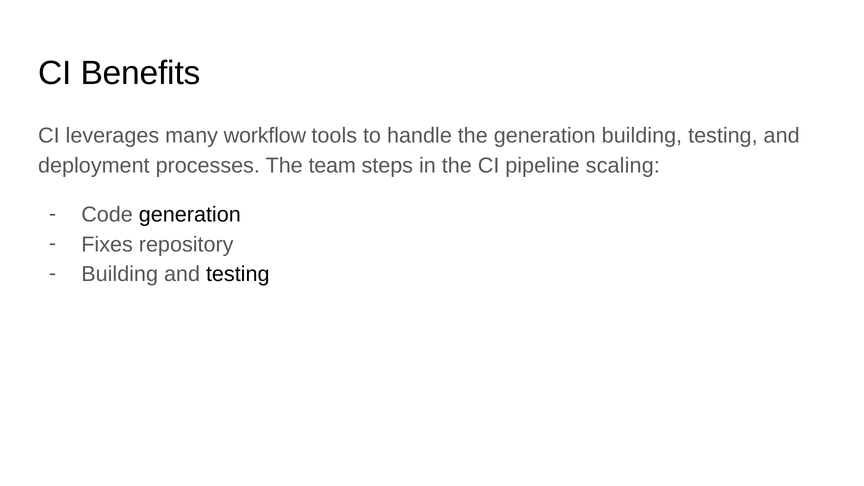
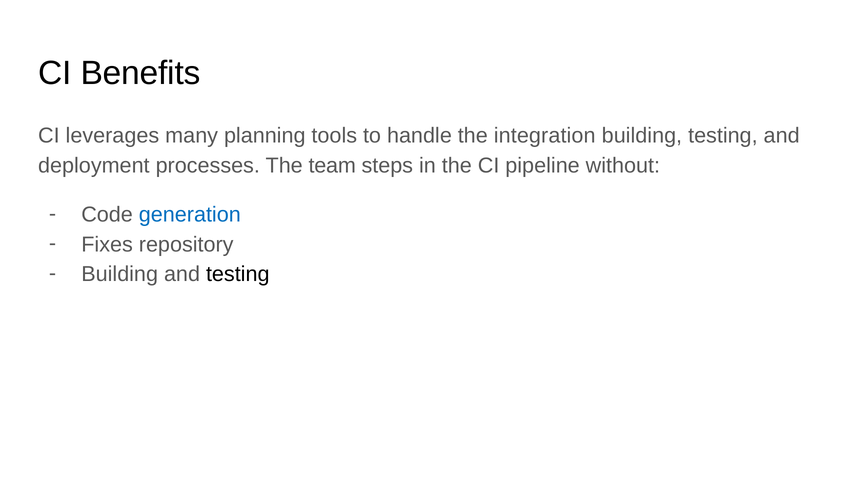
workflow: workflow -> planning
the generation: generation -> integration
scaling: scaling -> without
generation at (190, 215) colour: black -> blue
